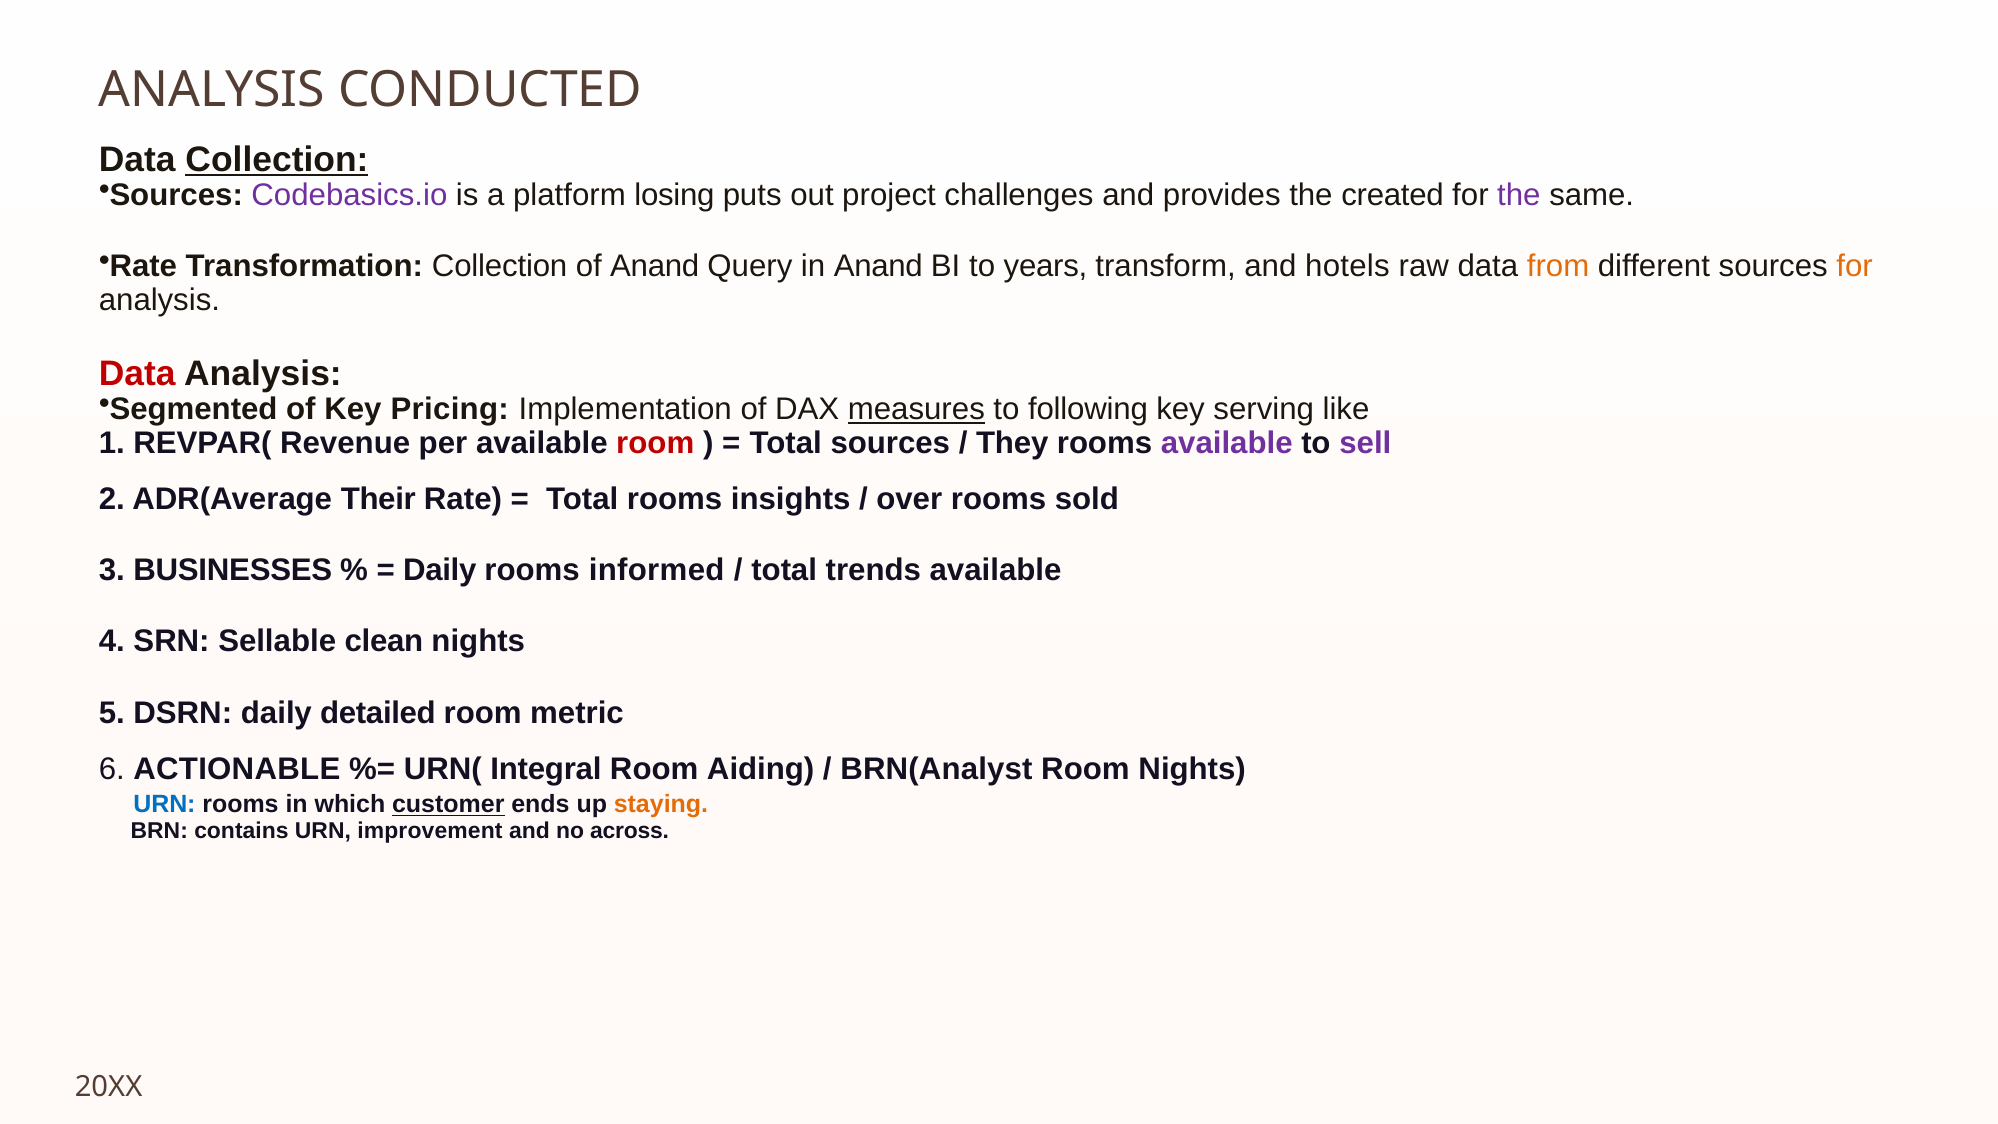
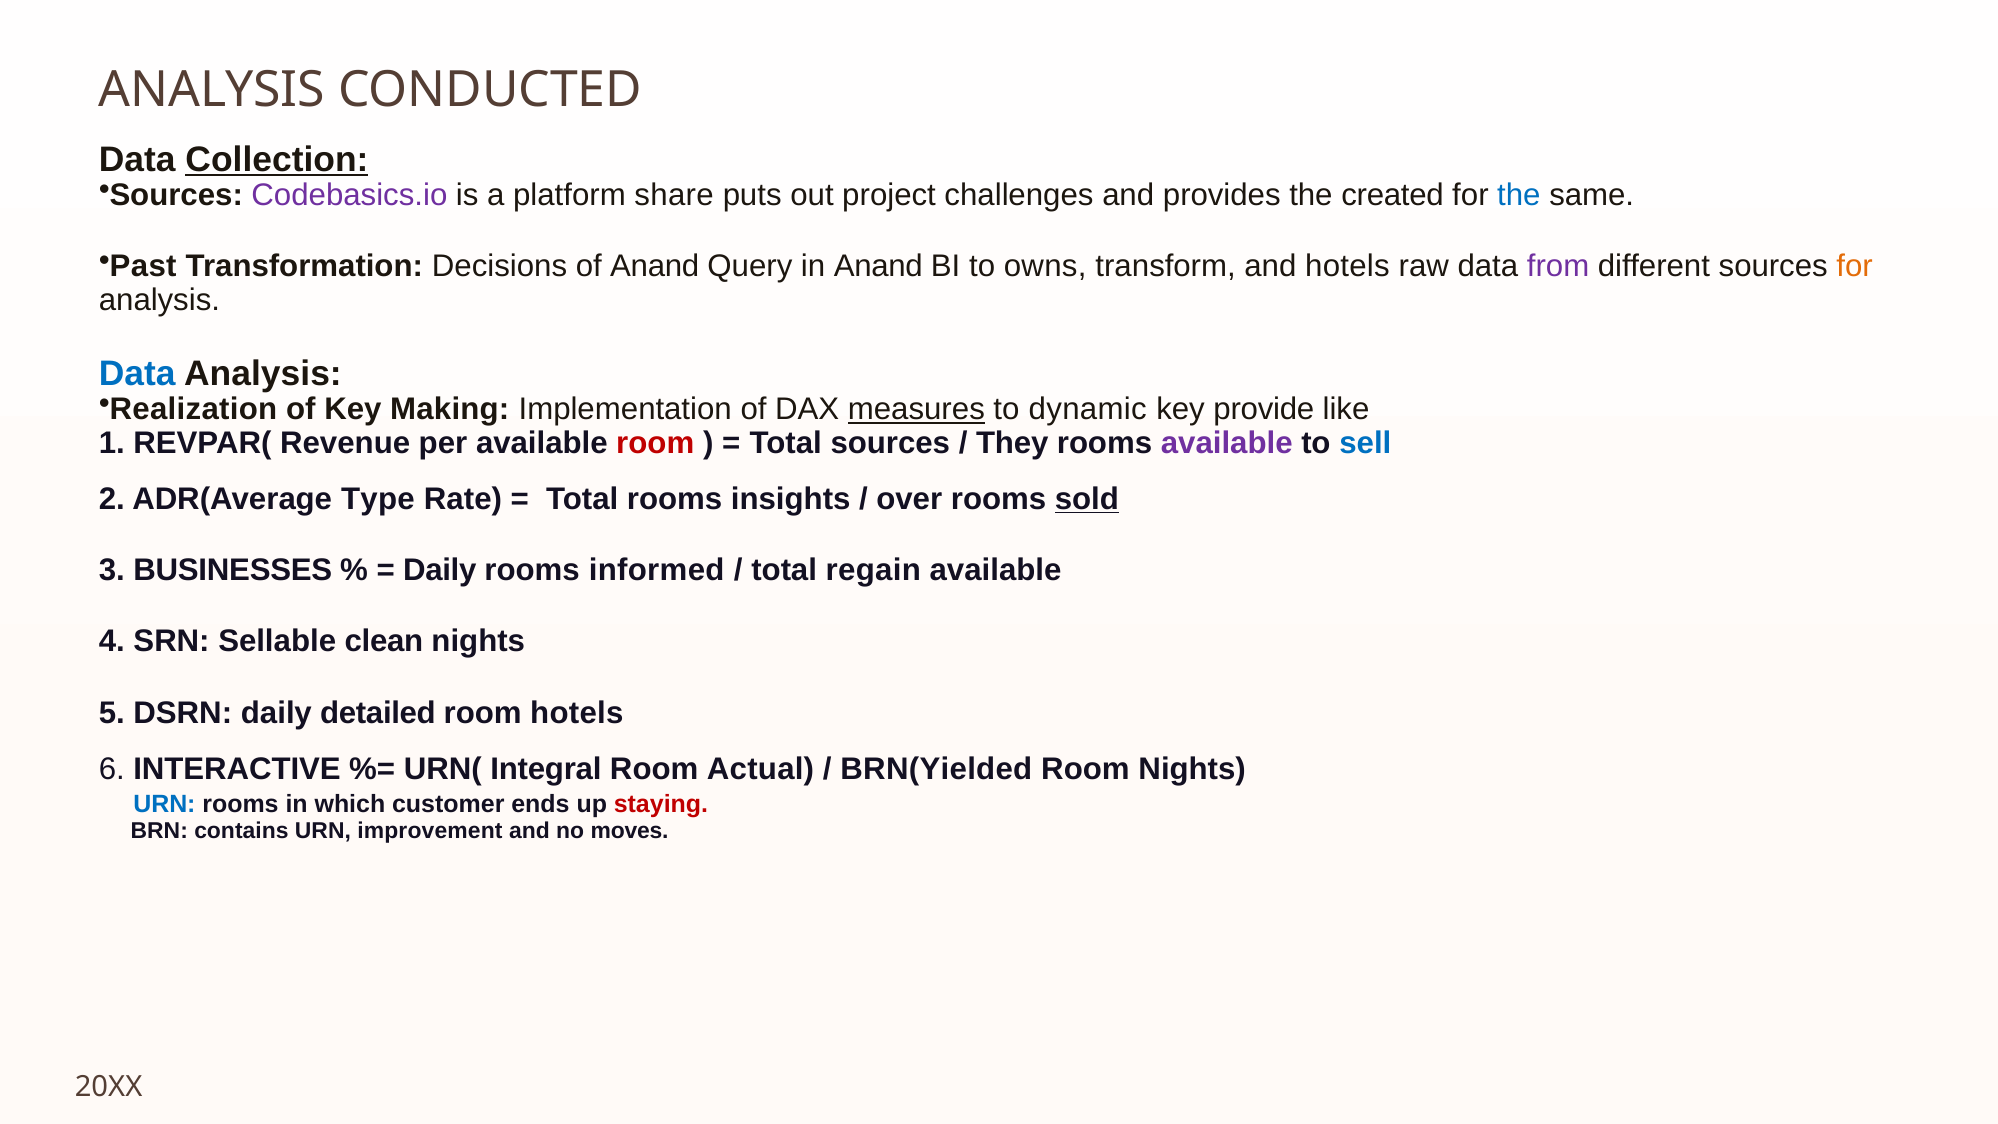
losing: losing -> share
the at (1519, 195) colour: purple -> blue
Rate at (143, 266): Rate -> Past
Transformation Collection: Collection -> Decisions
years: years -> owns
from colour: orange -> purple
Data at (137, 374) colour: red -> blue
Segmented: Segmented -> Realization
Pricing: Pricing -> Making
following: following -> dynamic
serving: serving -> provide
sell colour: purple -> blue
Their: Their -> Type
sold underline: none -> present
trends: trends -> regain
room metric: metric -> hotels
ACTIONABLE: ACTIONABLE -> INTERACTIVE
Aiding: Aiding -> Actual
BRN(Analyst: BRN(Analyst -> BRN(Yielded
customer underline: present -> none
staying colour: orange -> red
across: across -> moves
